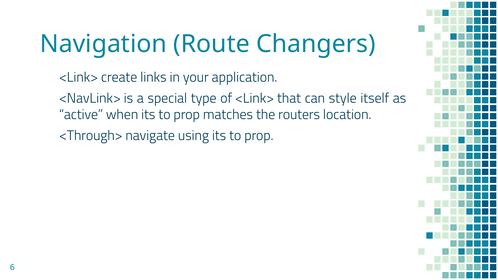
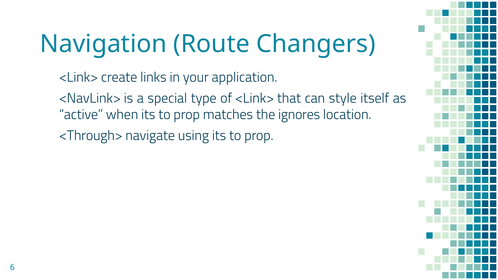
routers: routers -> ignores
